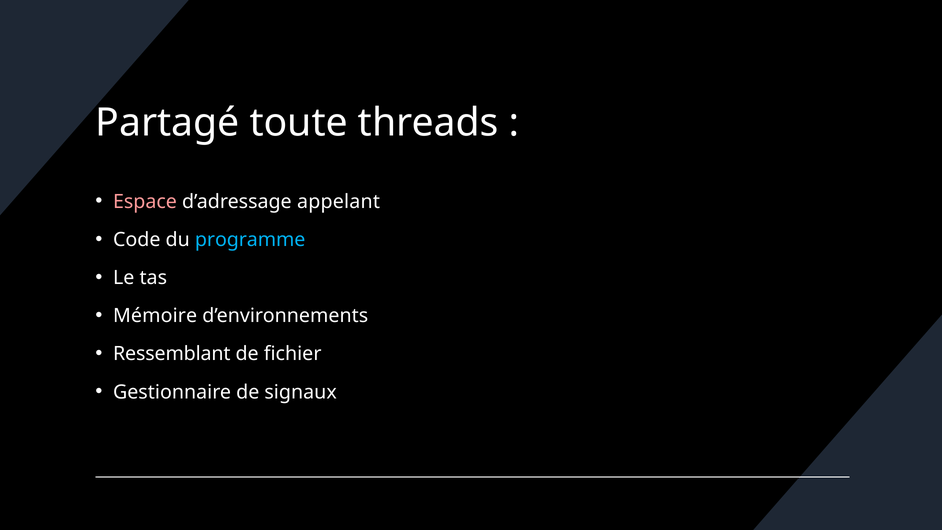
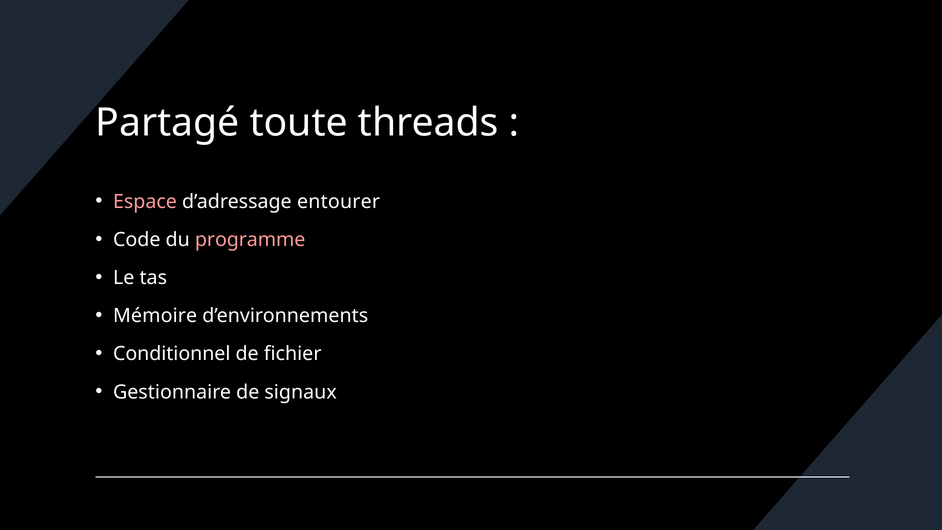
appelant: appelant -> entourer
programme colour: light blue -> pink
Ressemblant: Ressemblant -> Conditionnel
